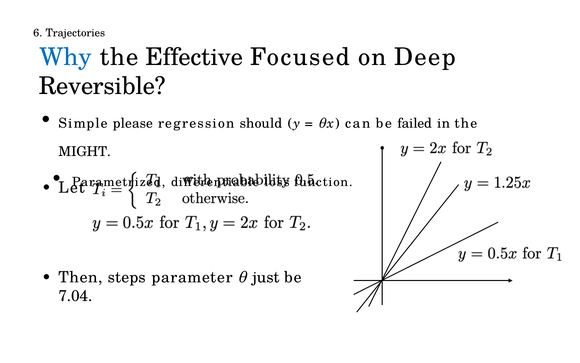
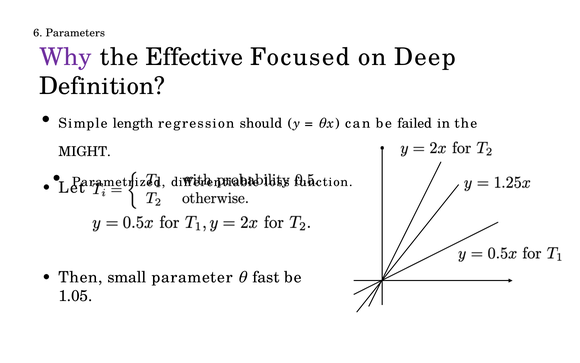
Trajectories: Trajectories -> Parameters
Why colour: blue -> purple
Reversible: Reversible -> Definition
please: please -> length
steps: steps -> small
just: just -> fast
7.04: 7.04 -> 1.05
